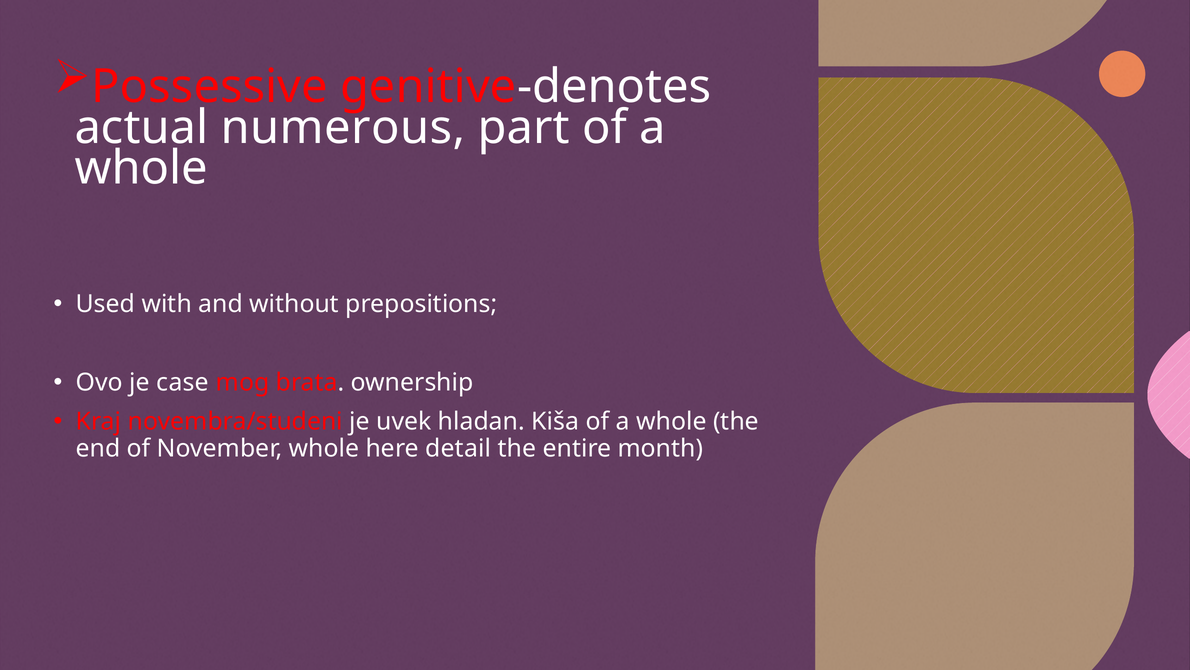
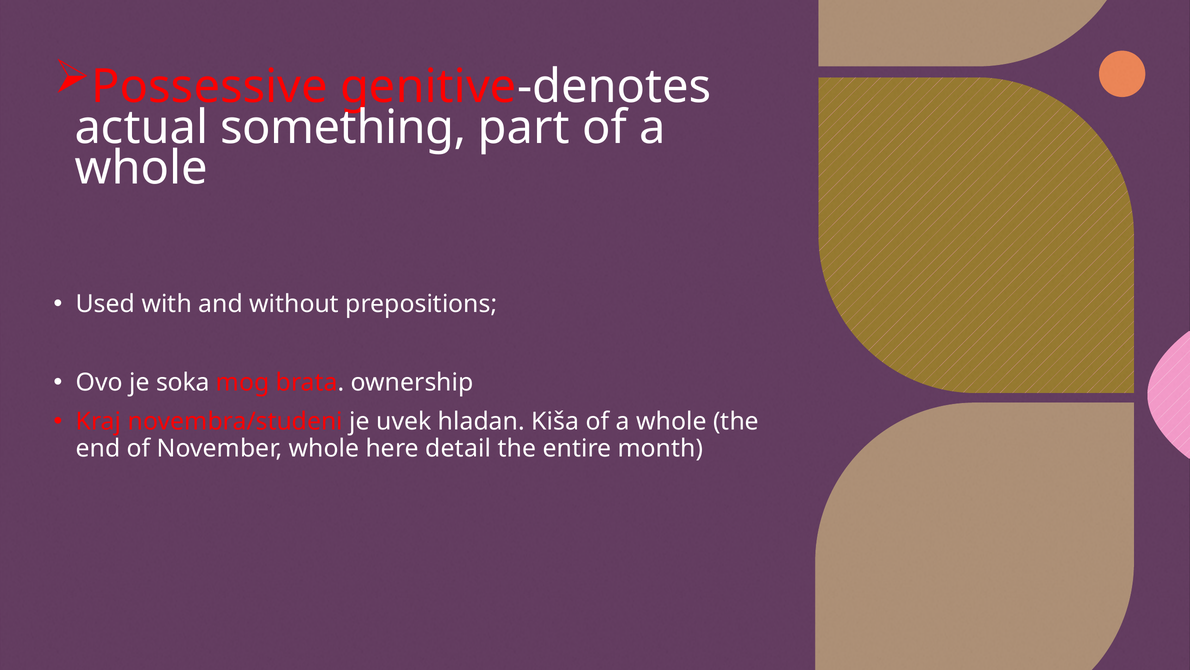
numerous: numerous -> something
case: case -> soka
